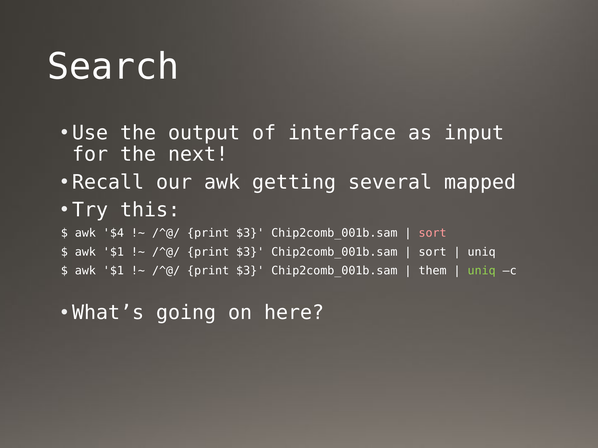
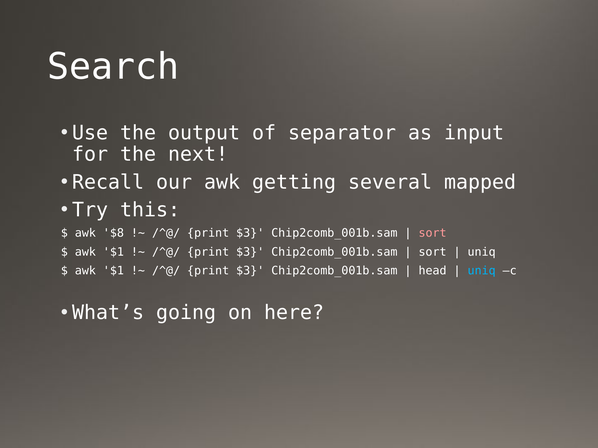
interface: interface -> separator
$4: $4 -> $8
them: them -> head
uniq at (482, 271) colour: light green -> light blue
